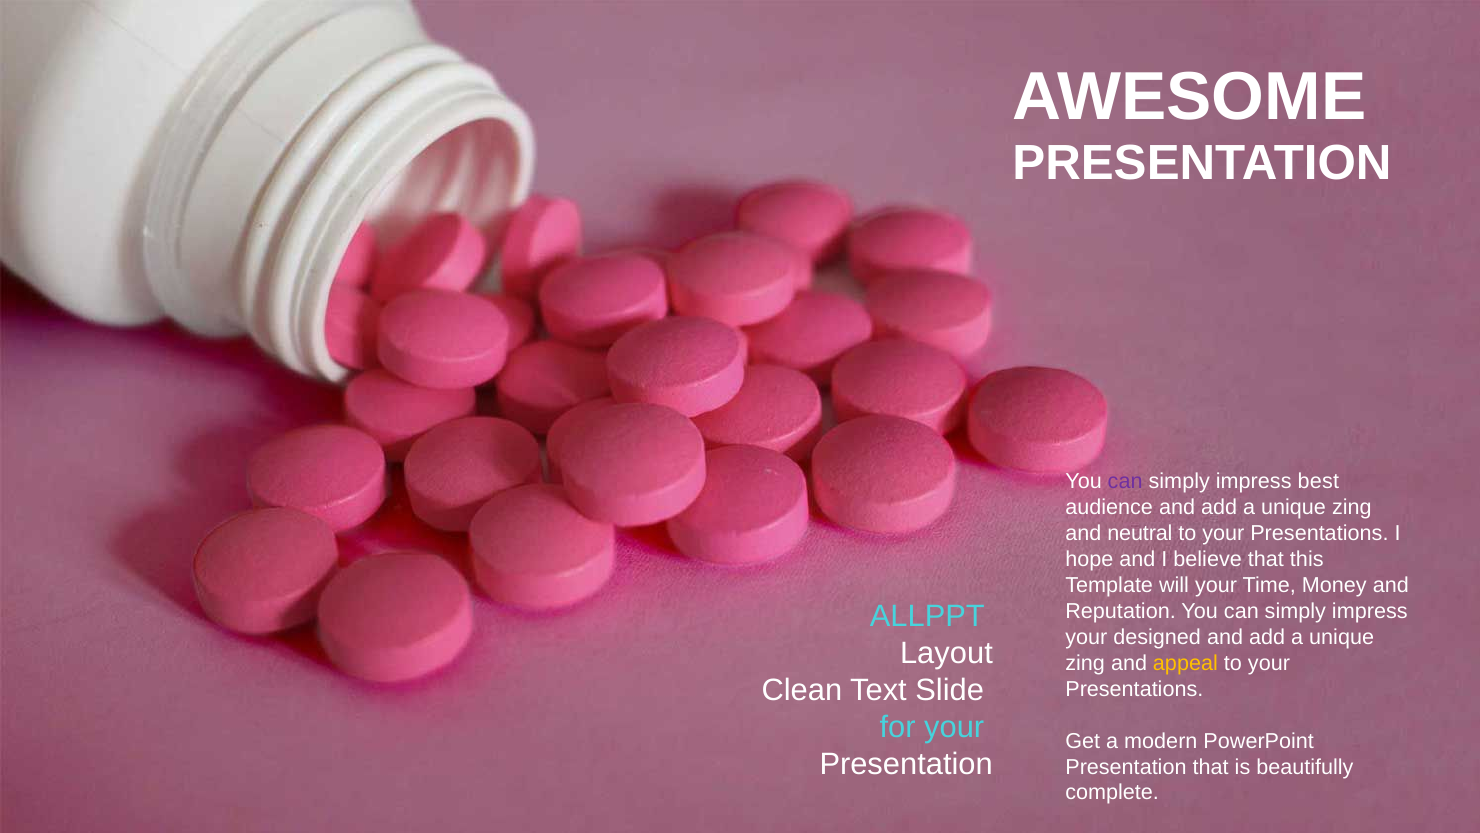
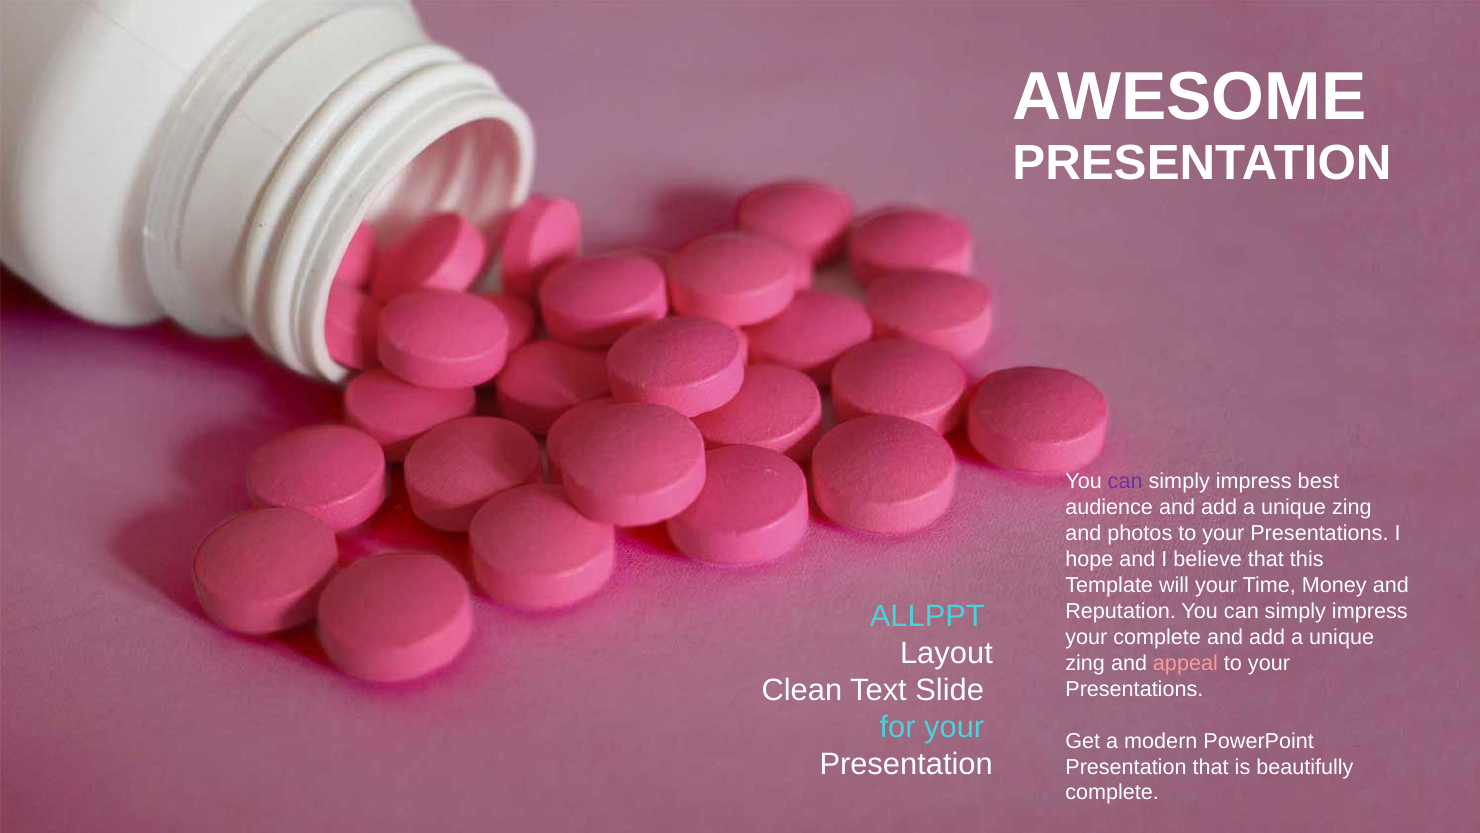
neutral: neutral -> photos
your designed: designed -> complete
appeal colour: yellow -> pink
